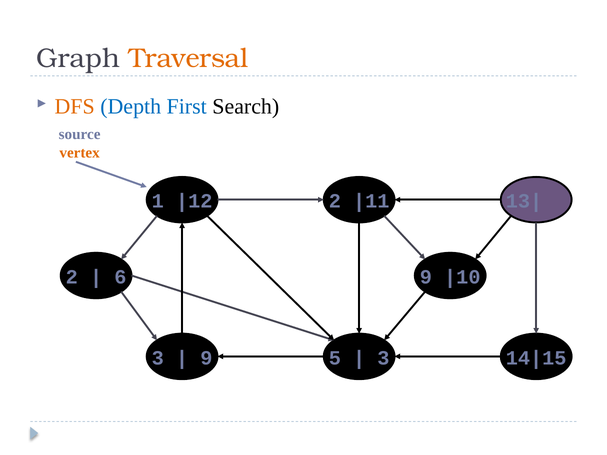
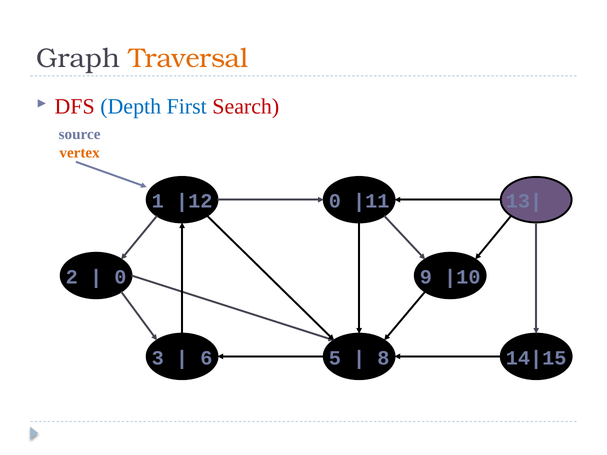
DFS colour: orange -> red
Search colour: black -> red
2 at (335, 201): 2 -> 0
6 at (120, 277): 6 -> 0
9 at (206, 358): 9 -> 6
3 at (383, 358): 3 -> 8
